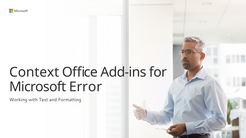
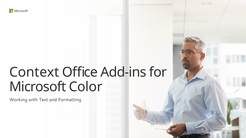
Error: Error -> Color
